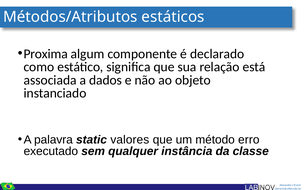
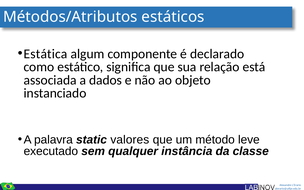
Proxima: Proxima -> Estática
erro: erro -> leve
